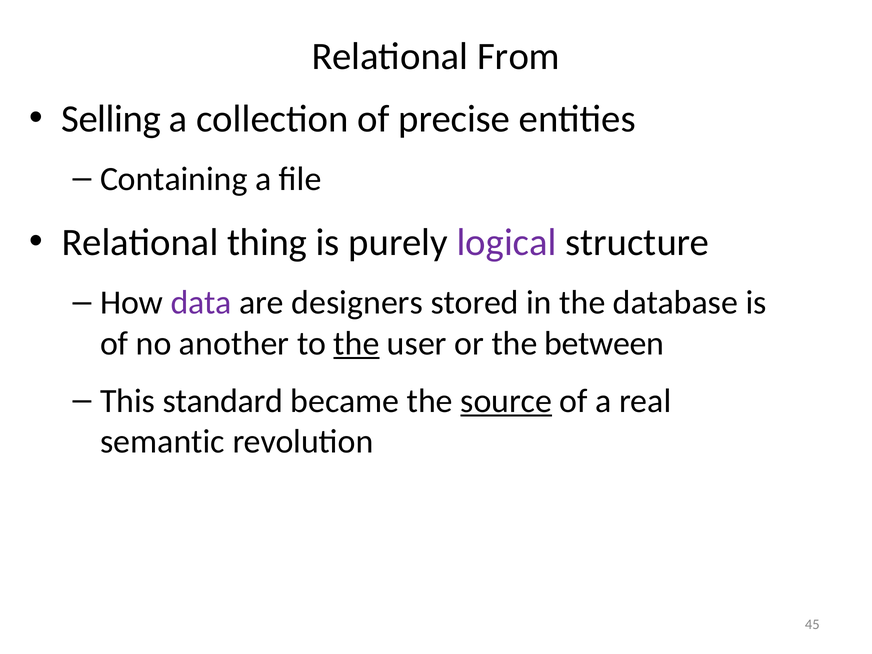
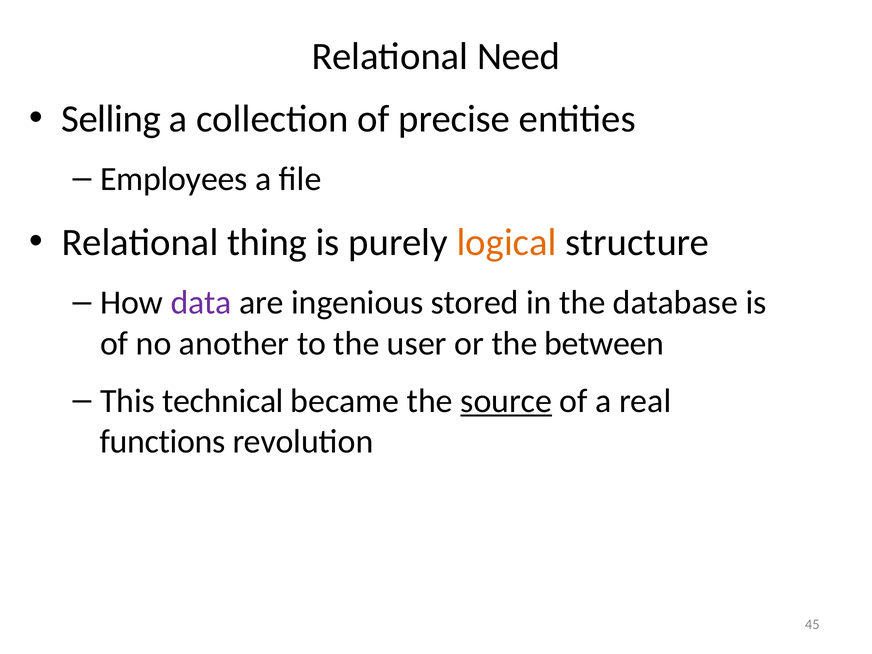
From: From -> Need
Containing: Containing -> Employees
logical colour: purple -> orange
designers: designers -> ingenious
the at (356, 343) underline: present -> none
standard: standard -> technical
semantic: semantic -> functions
